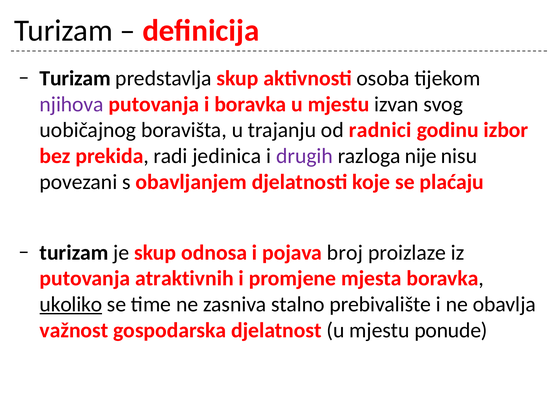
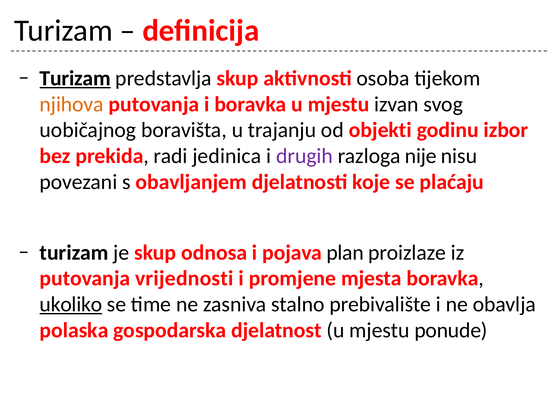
Turizam at (75, 78) underline: none -> present
njihova colour: purple -> orange
radnici: radnici -> objekti
broj: broj -> plan
atraktivnih: atraktivnih -> vrijednosti
važnost: važnost -> polaska
